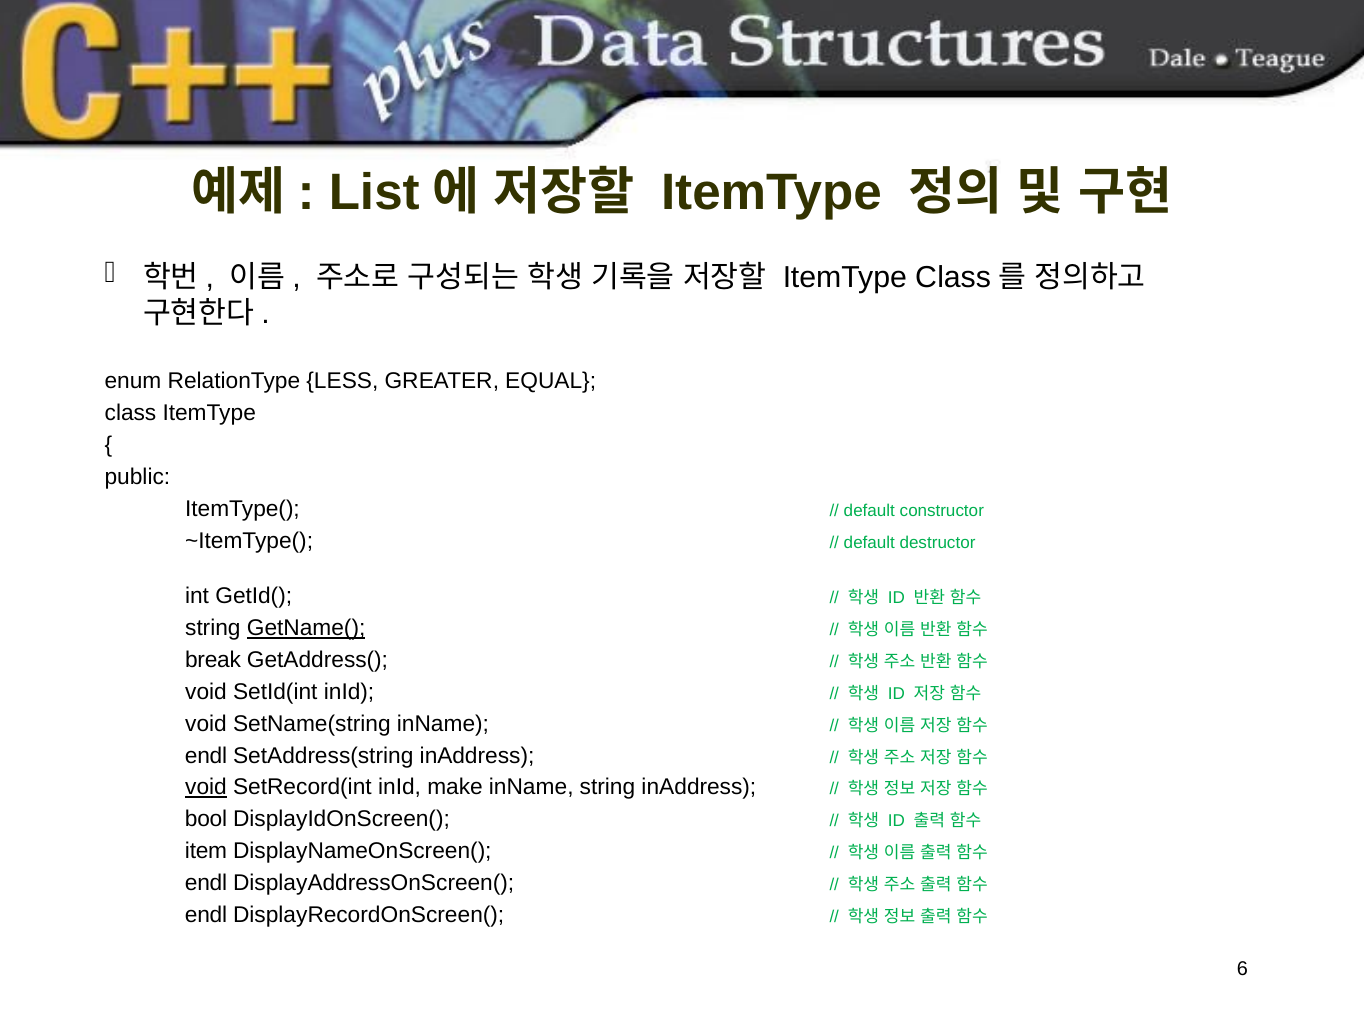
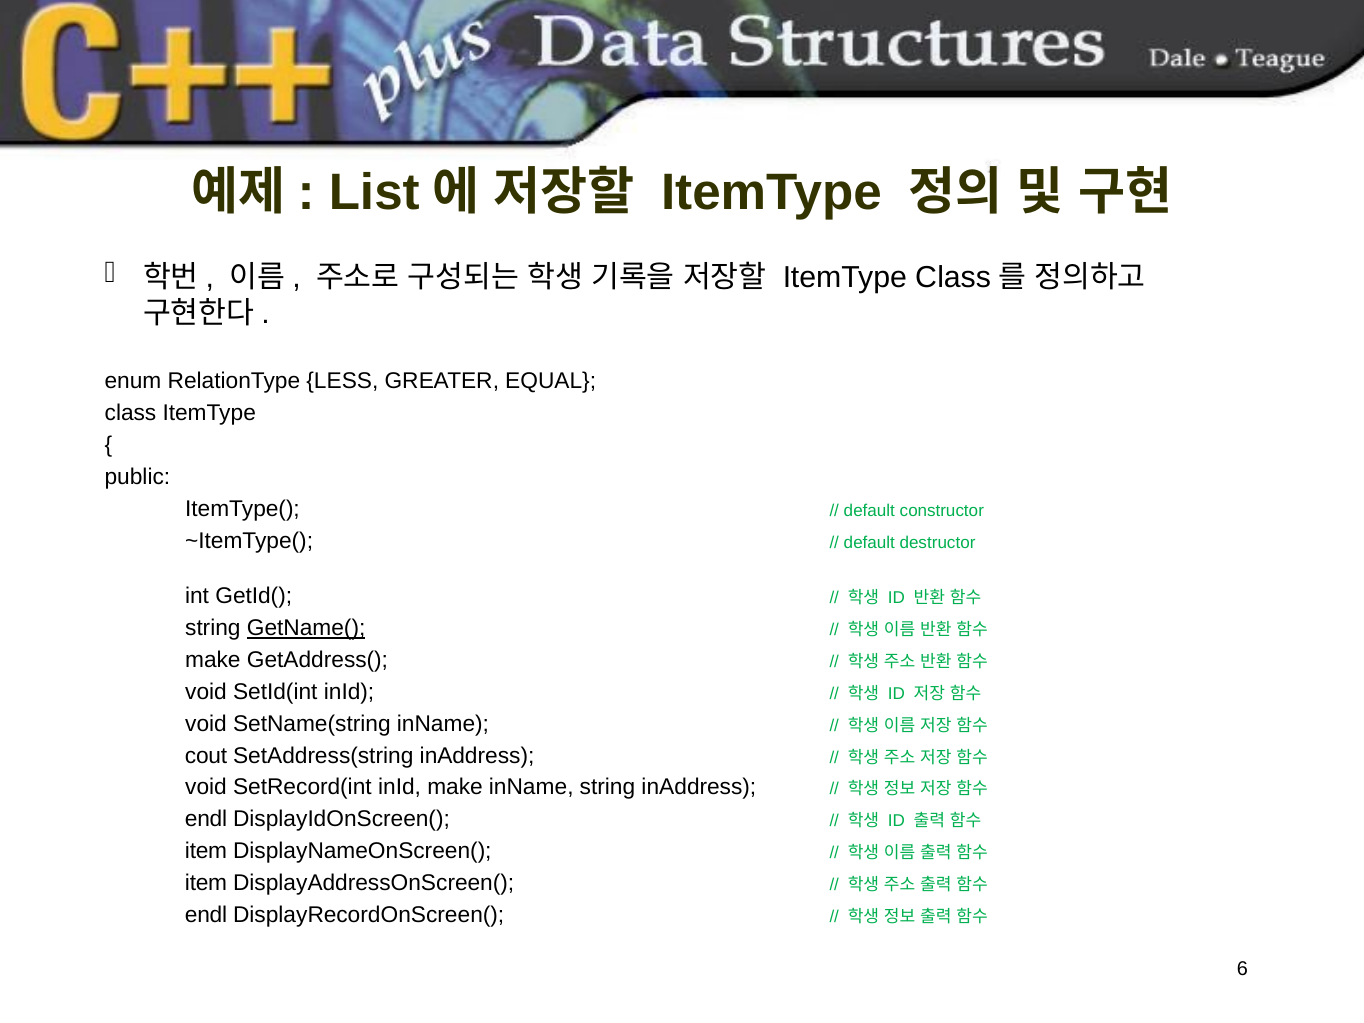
break at (213, 660): break -> make
endl at (206, 756): endl -> cout
void at (206, 787) underline: present -> none
bool at (206, 819): bool -> endl
endl at (206, 883): endl -> item
